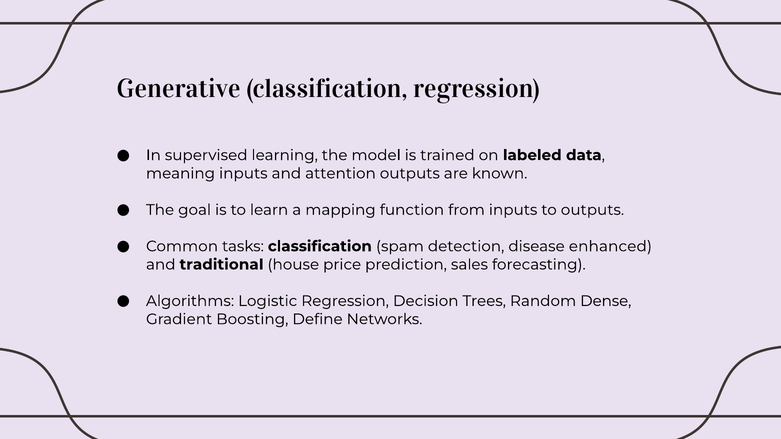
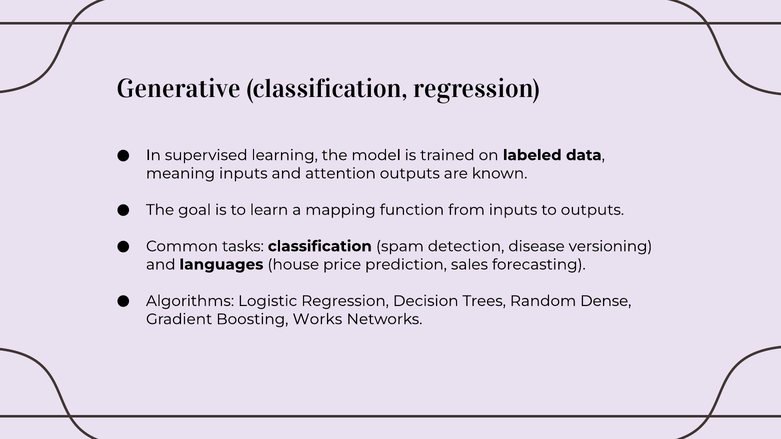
enhanced: enhanced -> versioning
traditional: traditional -> languages
Define: Define -> Works
